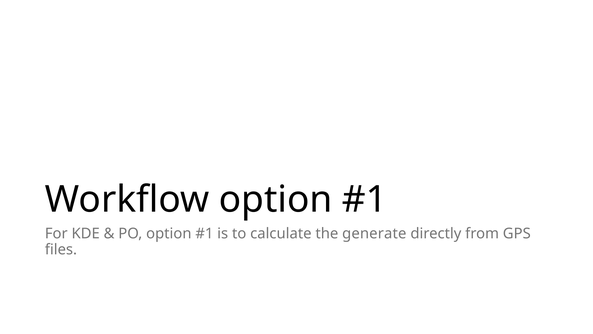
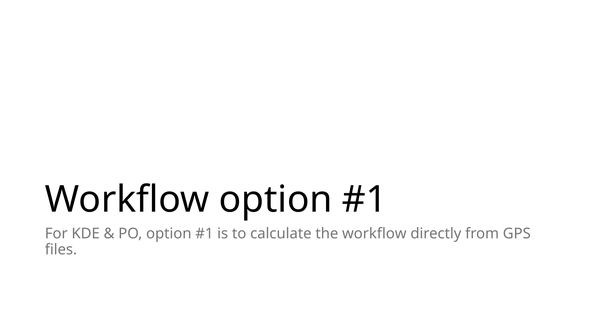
the generate: generate -> workflow
